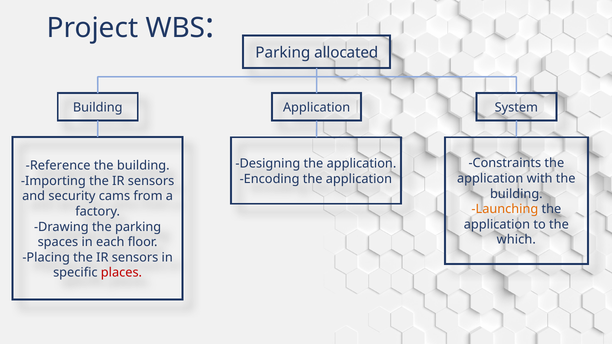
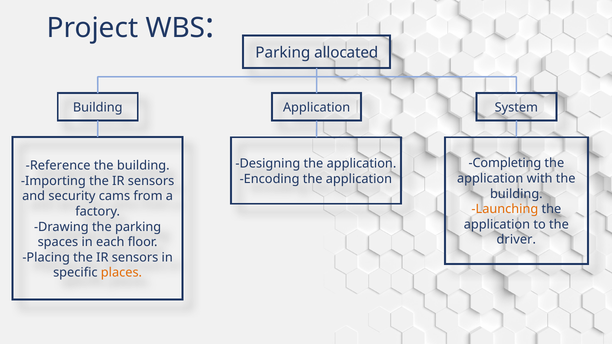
Constraints: Constraints -> Completing
which: which -> driver
places colour: red -> orange
